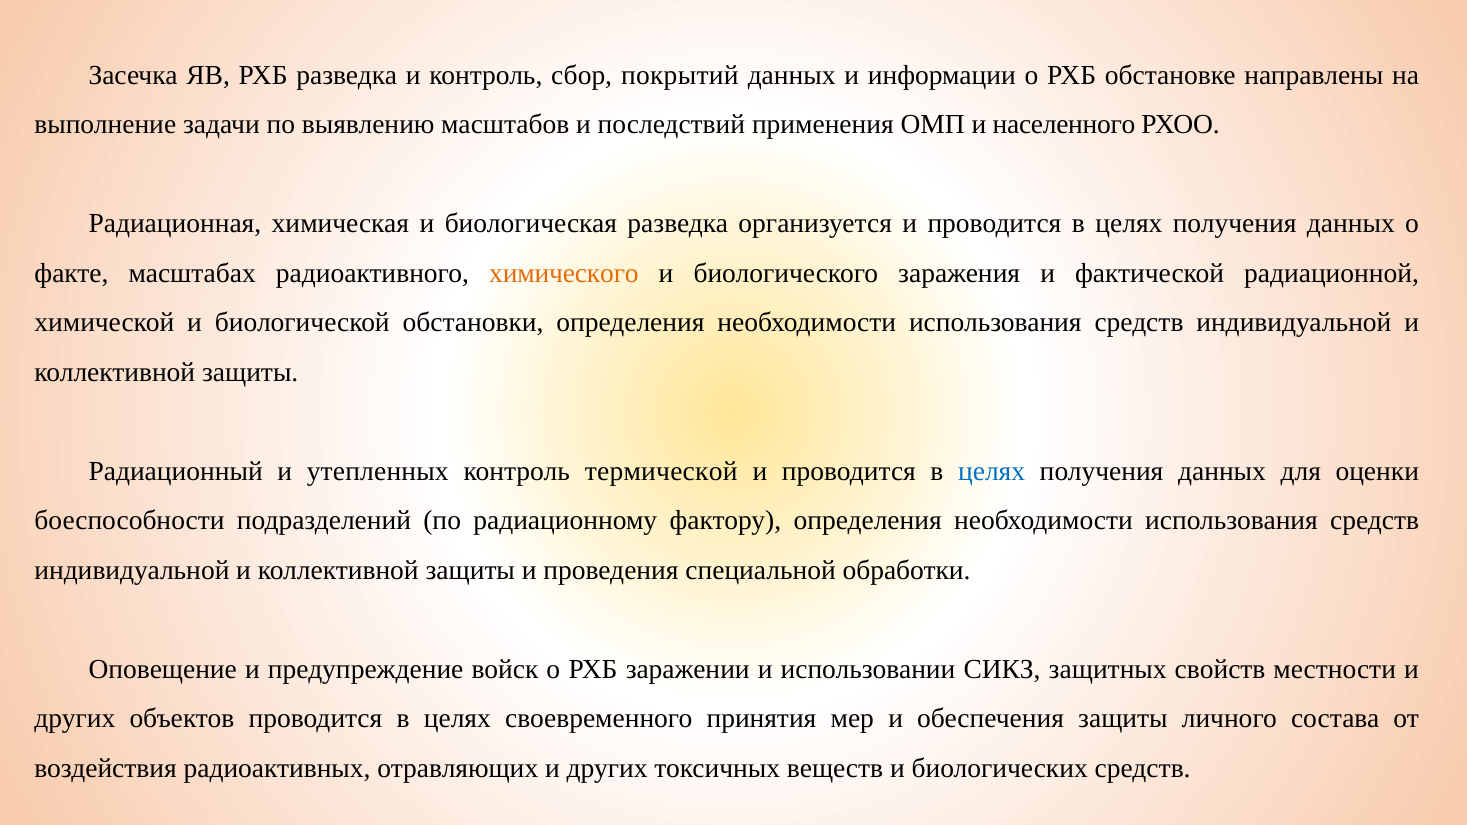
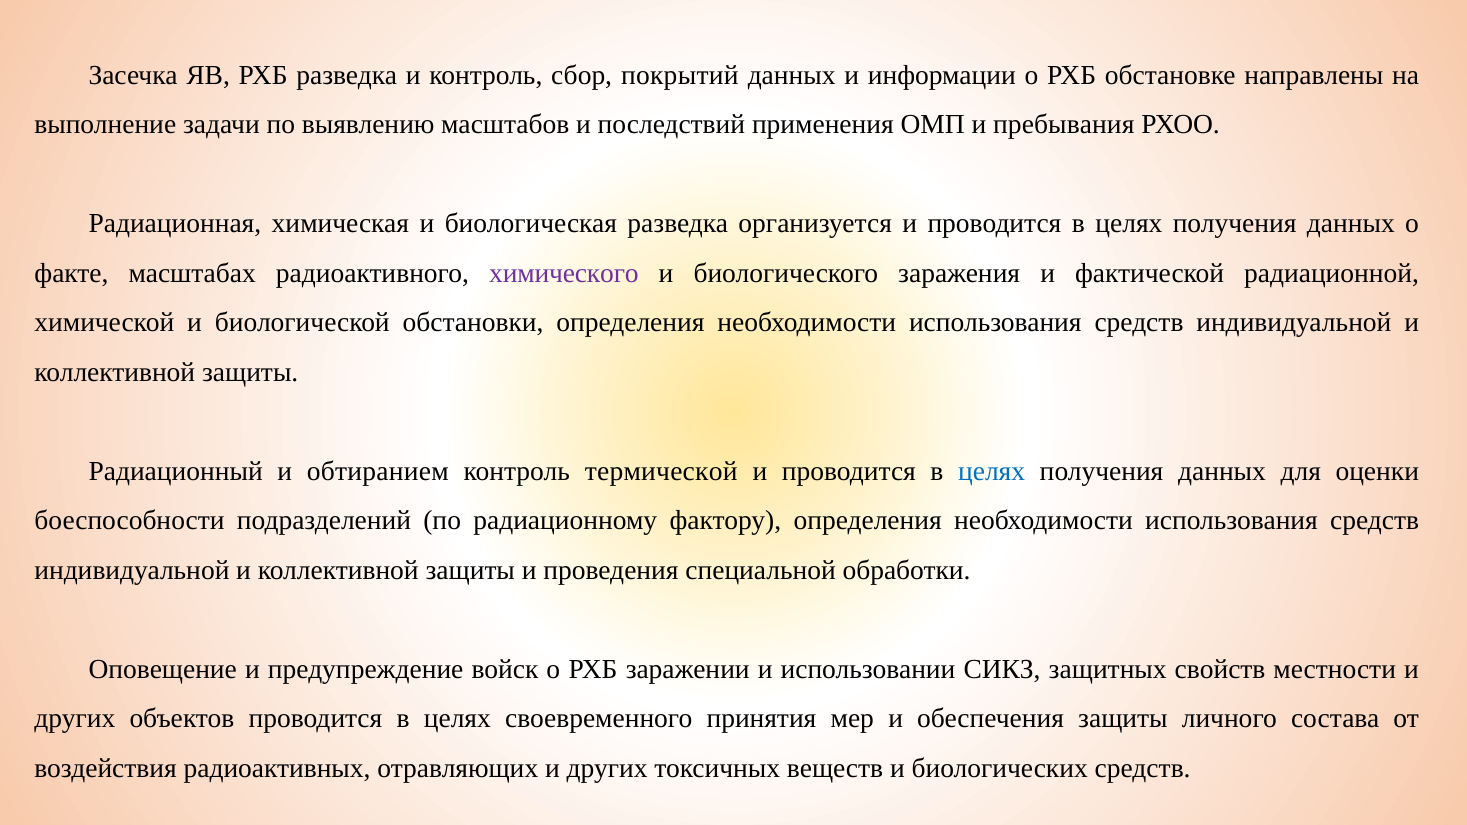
населенного: населенного -> пребывания
химического colour: orange -> purple
утепленных: утепленных -> обтиранием
